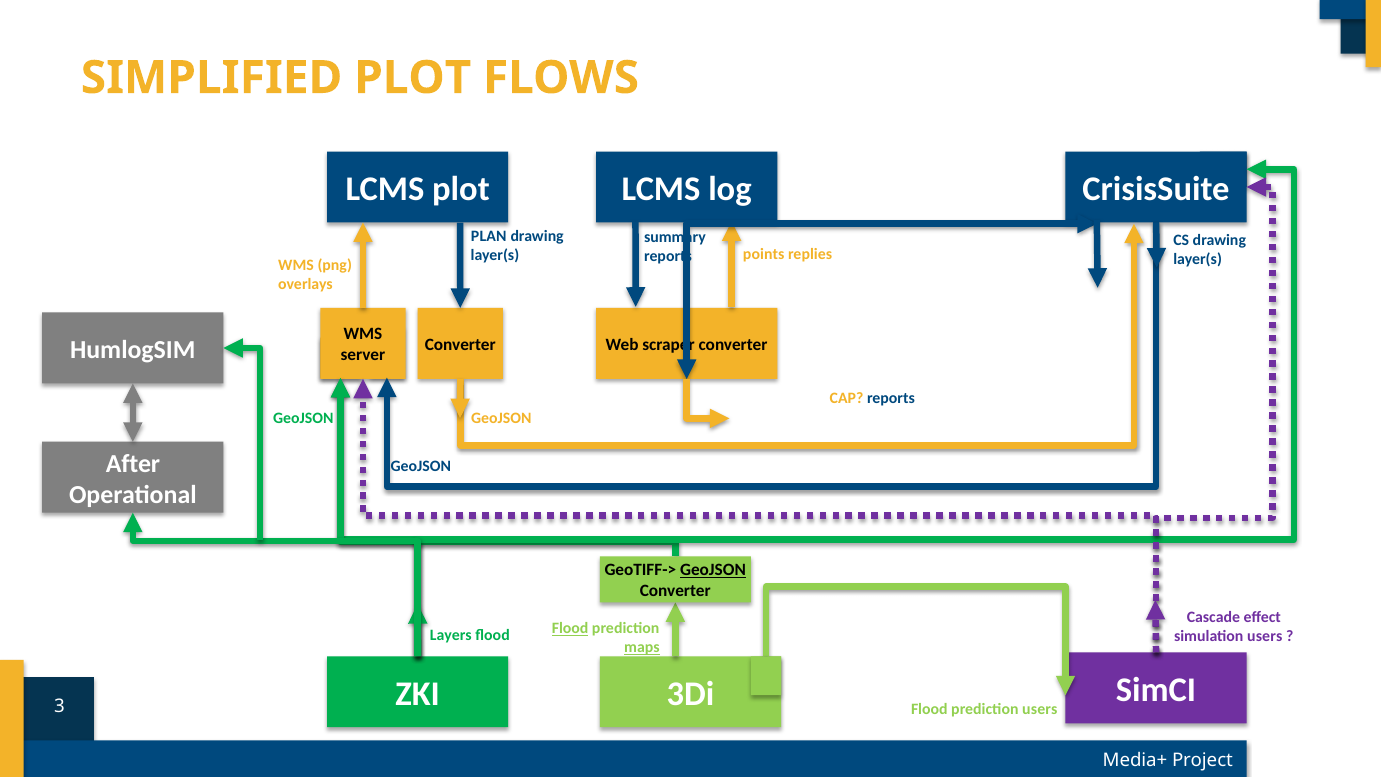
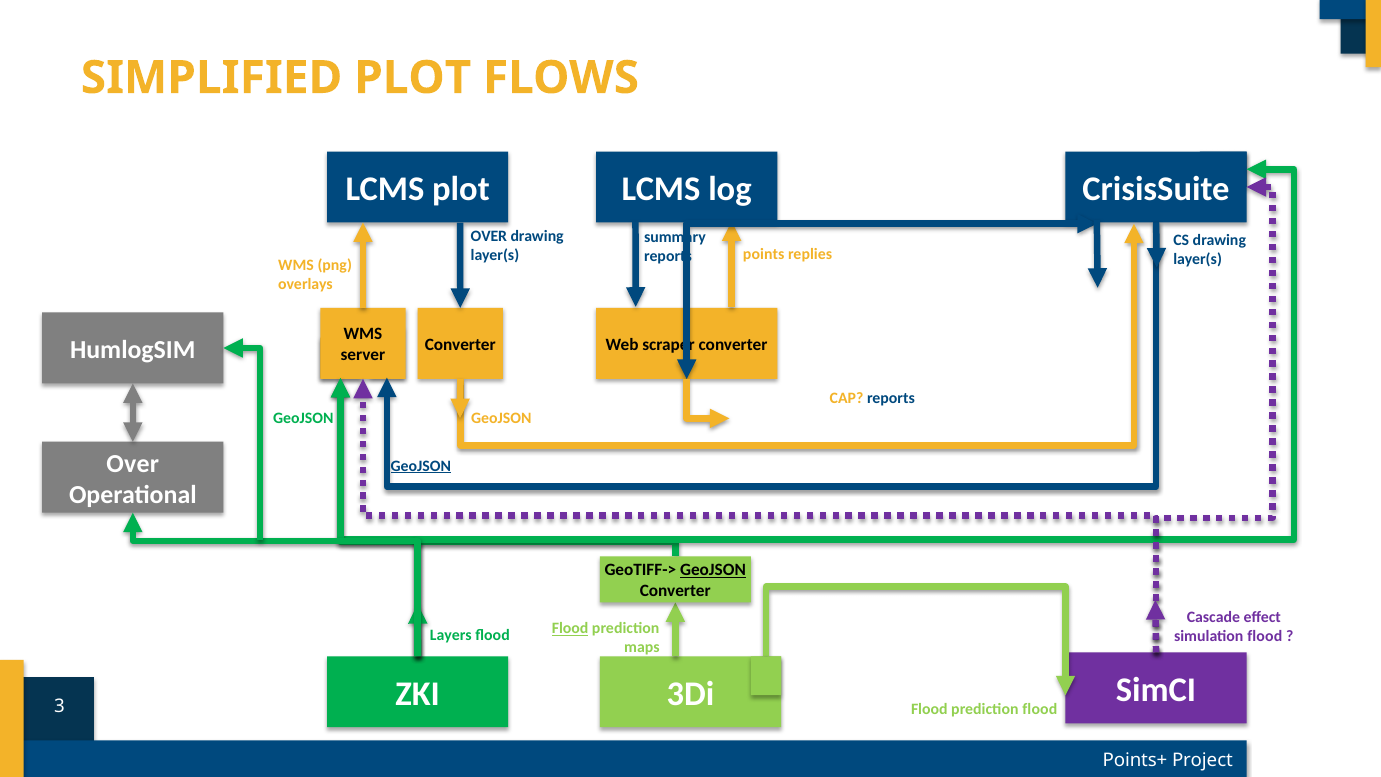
PLAN at (489, 236): PLAN -> OVER
After at (133, 463): After -> Over
GeoJSON at (421, 466) underline: none -> present
simulation users: users -> flood
maps underline: present -> none
prediction users: users -> flood
Media+: Media+ -> Points+
